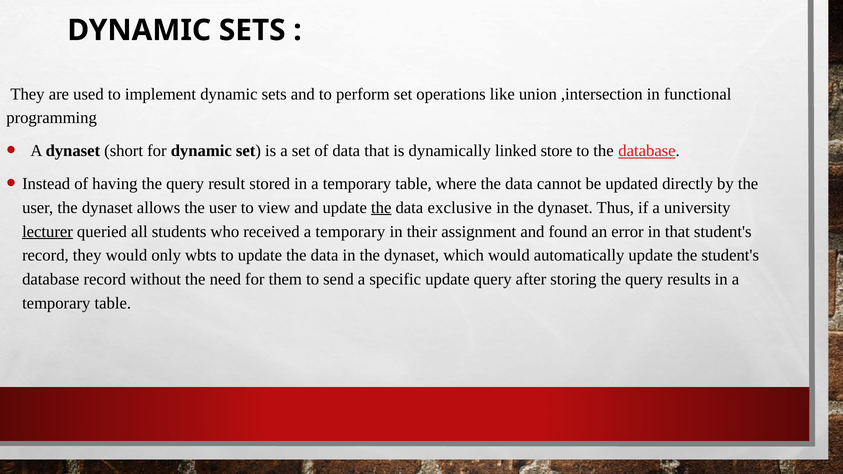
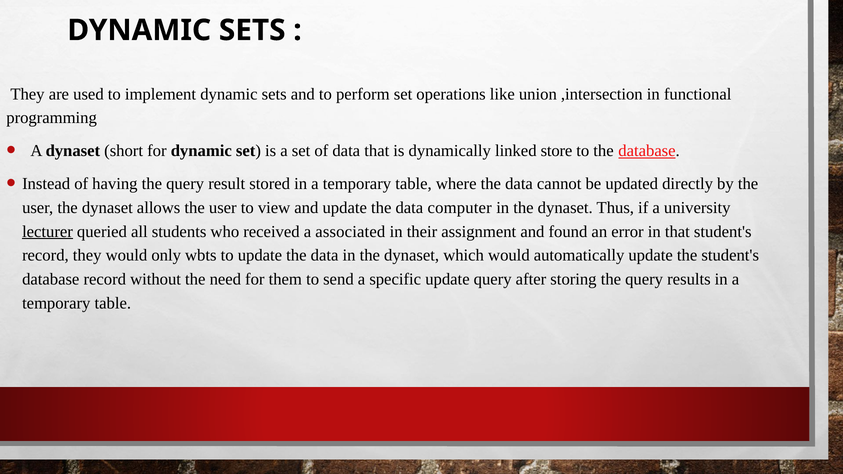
the at (381, 208) underline: present -> none
exclusive: exclusive -> computer
received a temporary: temporary -> associated
